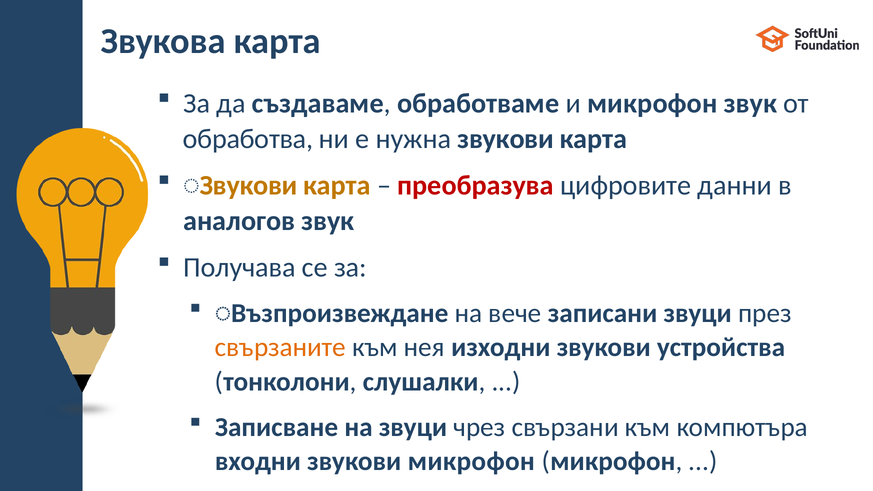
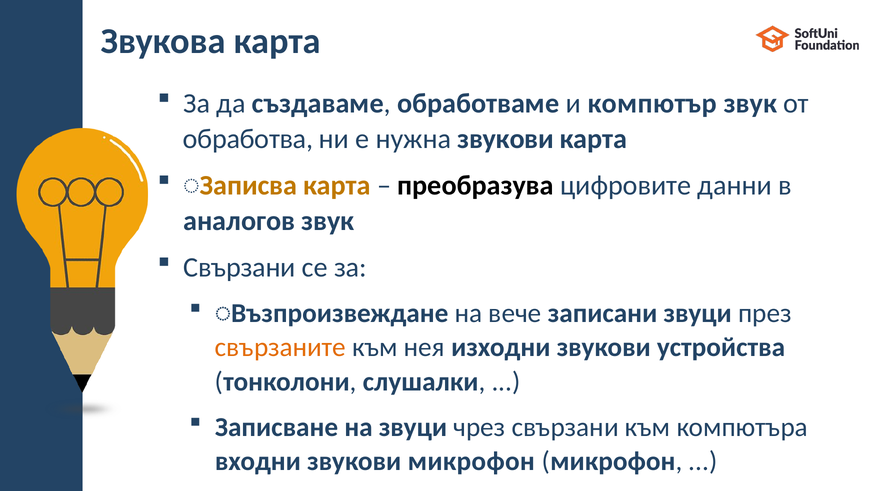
и микрофон: микрофон -> компютър
Звукови at (249, 185): Звукови -> Записва
преобразува colour: red -> black
Получава at (239, 267): Получава -> Свързани
